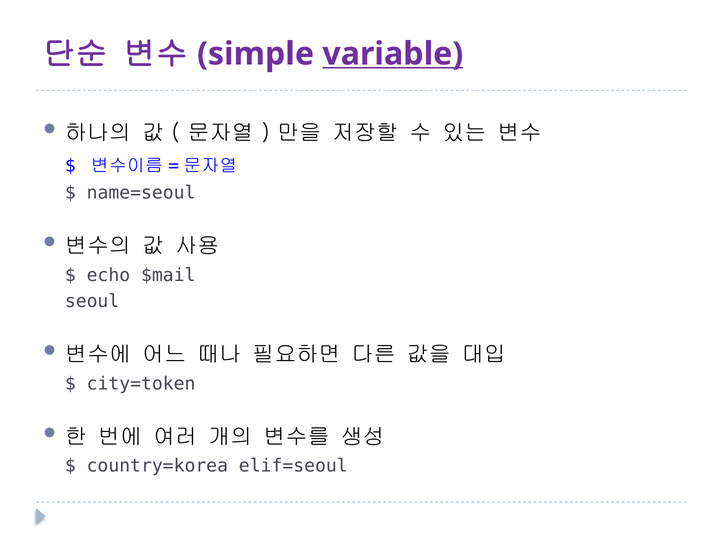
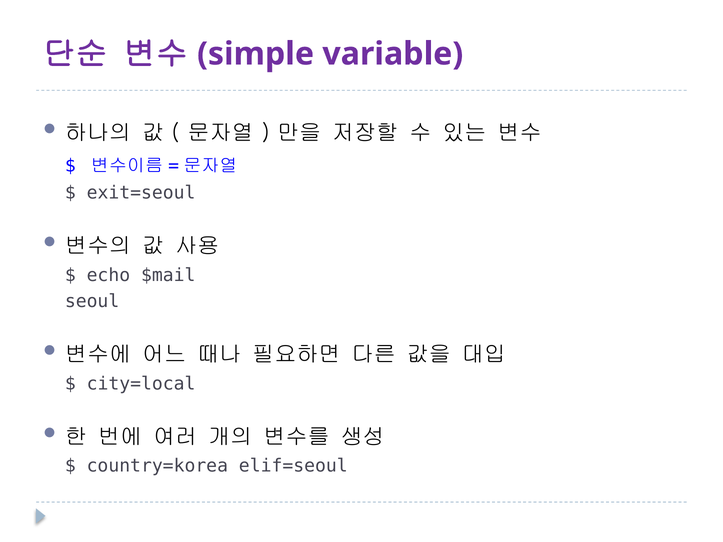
variable underline: present -> none
name=seoul: name=seoul -> exit=seoul
city=token: city=token -> city=local
